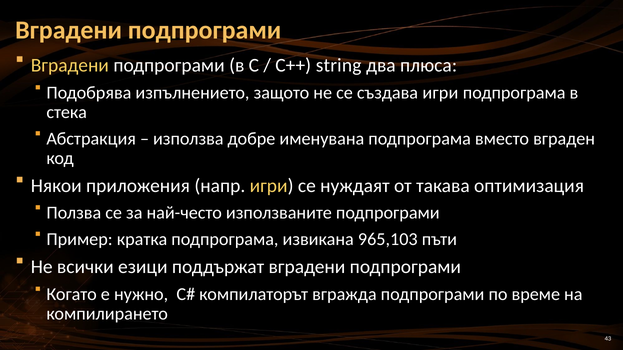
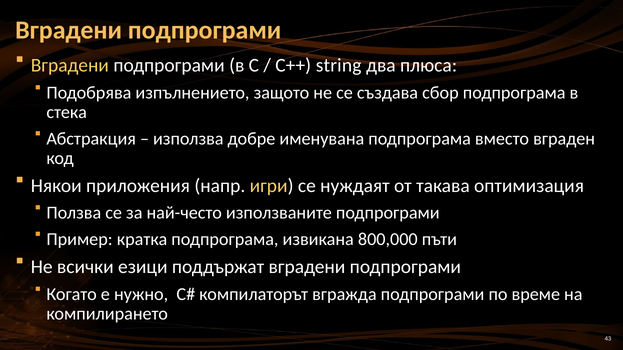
създава игри: игри -> сбор
965,103: 965,103 -> 800,000
